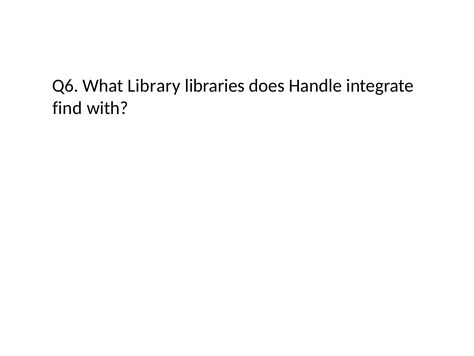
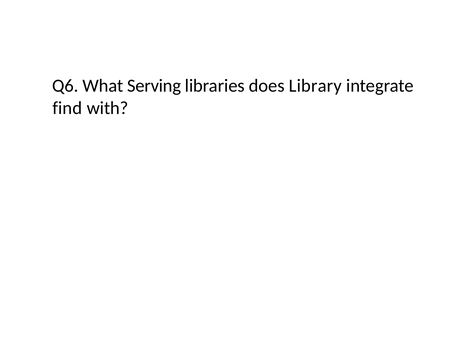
Library: Library -> Serving
Handle: Handle -> Library
